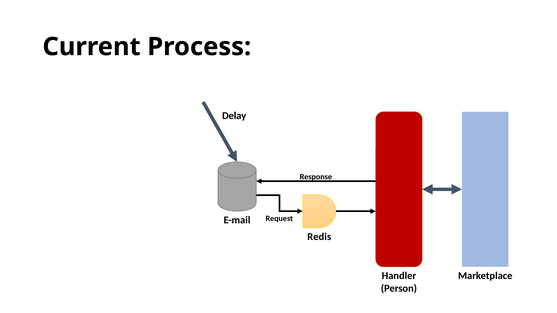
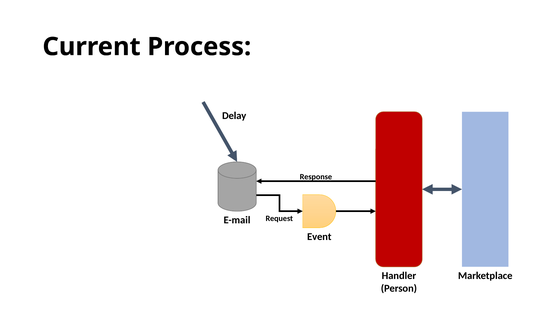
Redis: Redis -> Event
